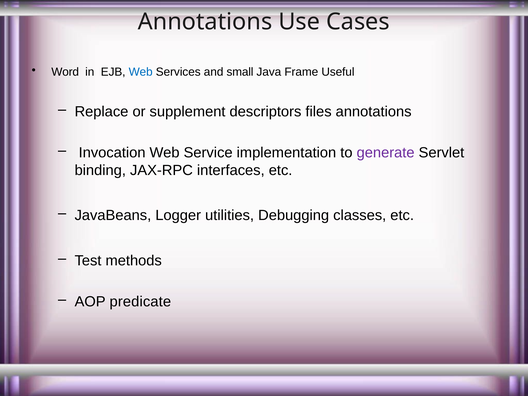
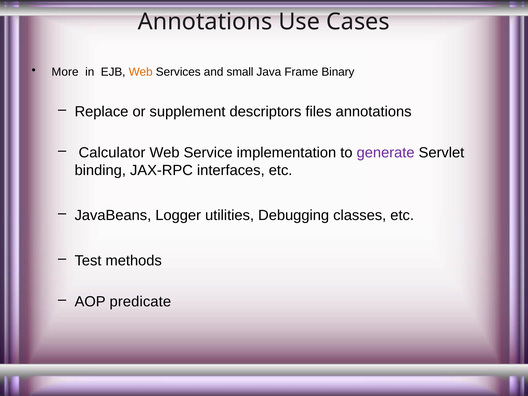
Word: Word -> More
Web at (141, 72) colour: blue -> orange
Useful: Useful -> Binary
Invocation: Invocation -> Calculator
